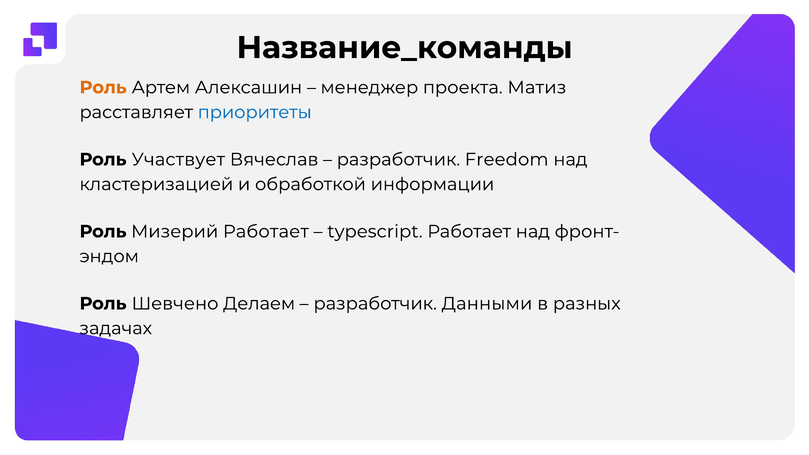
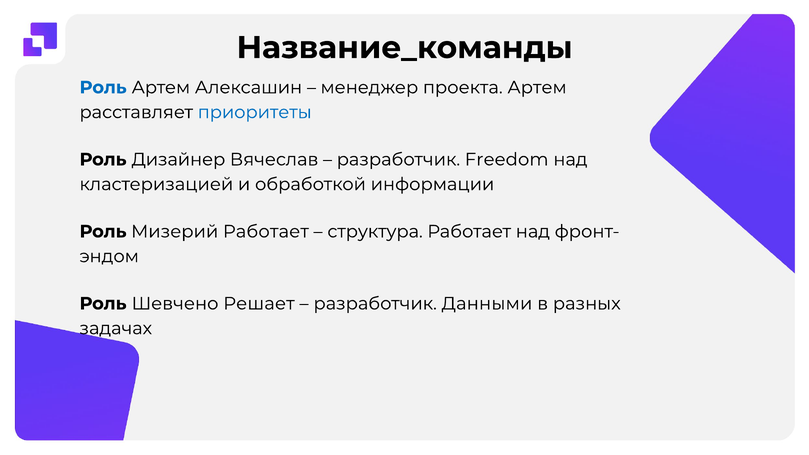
Роль at (103, 87) colour: orange -> blue
проекта Матиз: Матиз -> Артем
Участвует: Участвует -> Дизайнер
typescript: typescript -> структура
Делаем: Делаем -> Решает
